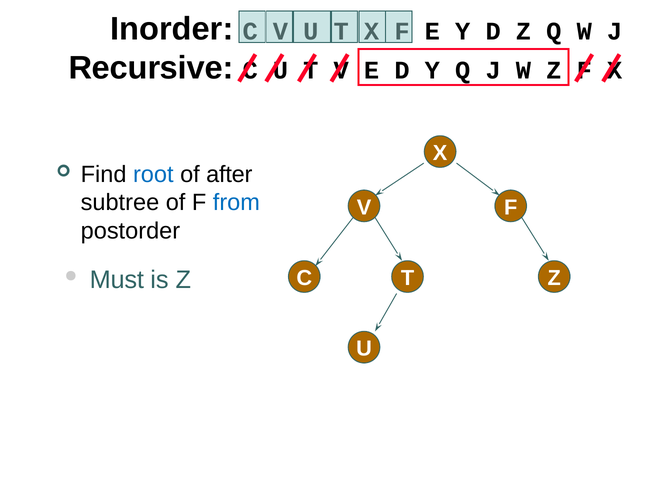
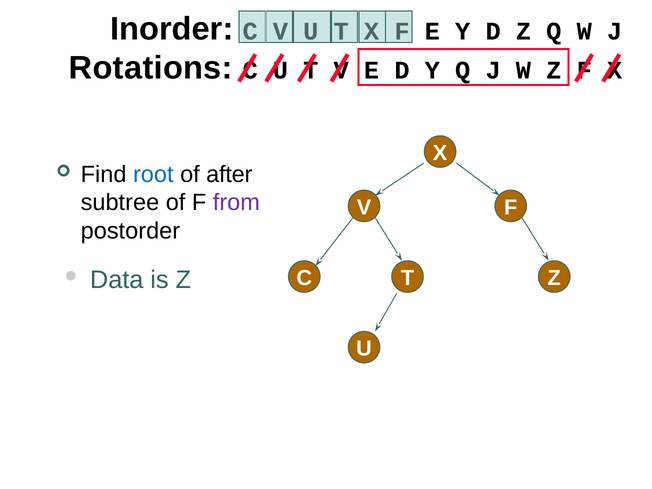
Recursive: Recursive -> Rotations
from colour: blue -> purple
Must: Must -> Data
